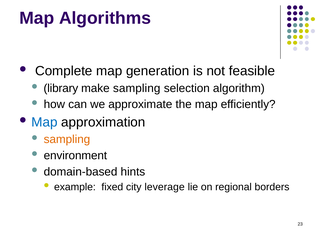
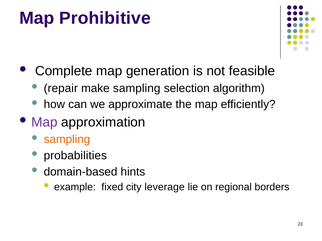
Algorithms: Algorithms -> Prohibitive
library: library -> repair
Map at (44, 122) colour: blue -> purple
environment: environment -> probabilities
